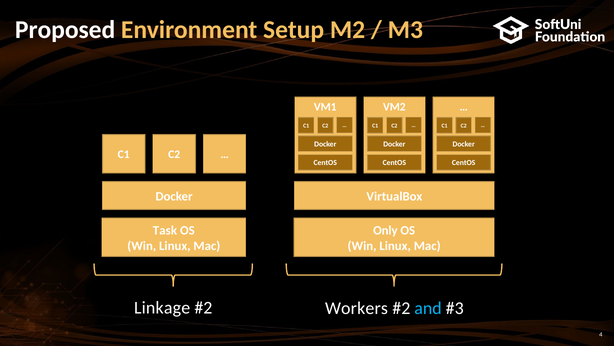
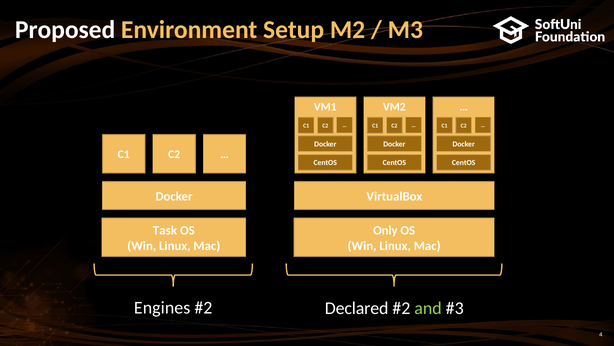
Linkage: Linkage -> Engines
Workers: Workers -> Declared
and colour: light blue -> light green
